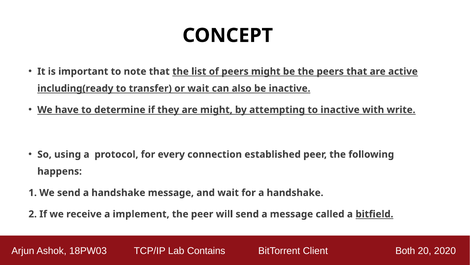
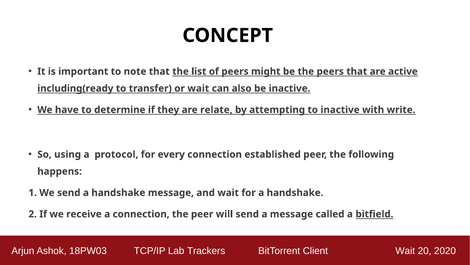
are might: might -> relate
a implement: implement -> connection
Contains: Contains -> Trackers
Client Both: Both -> Wait
